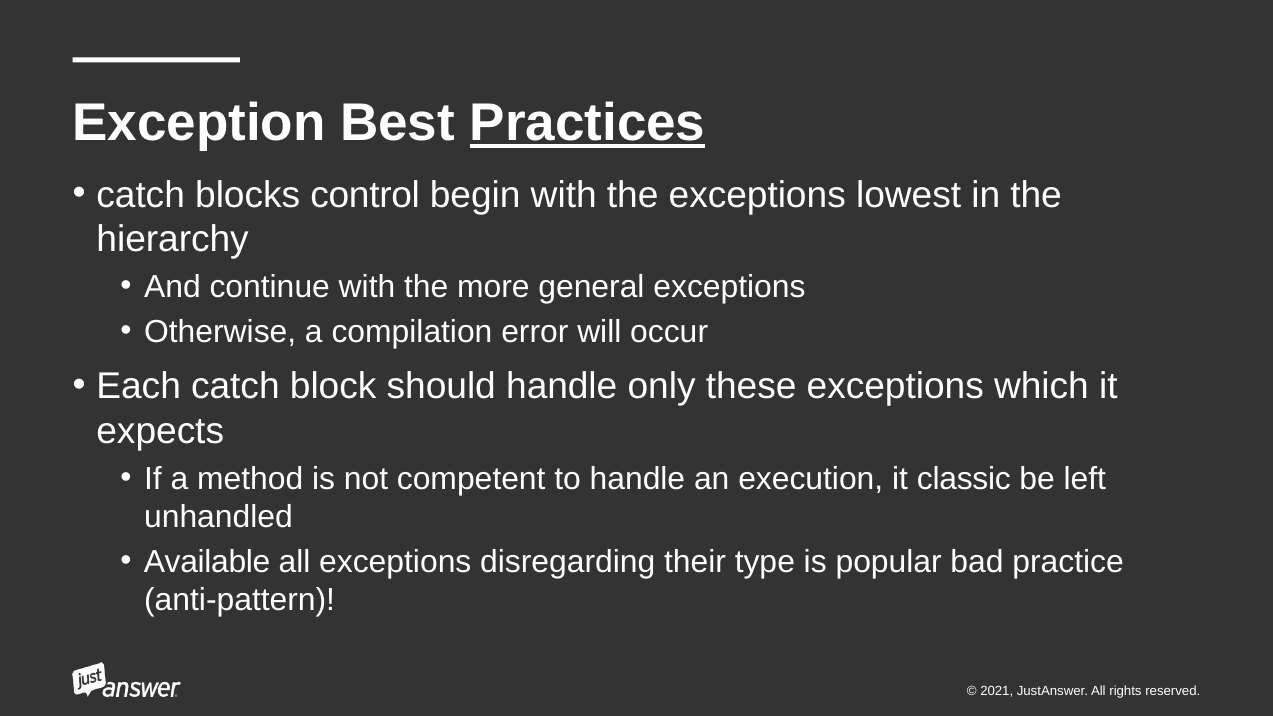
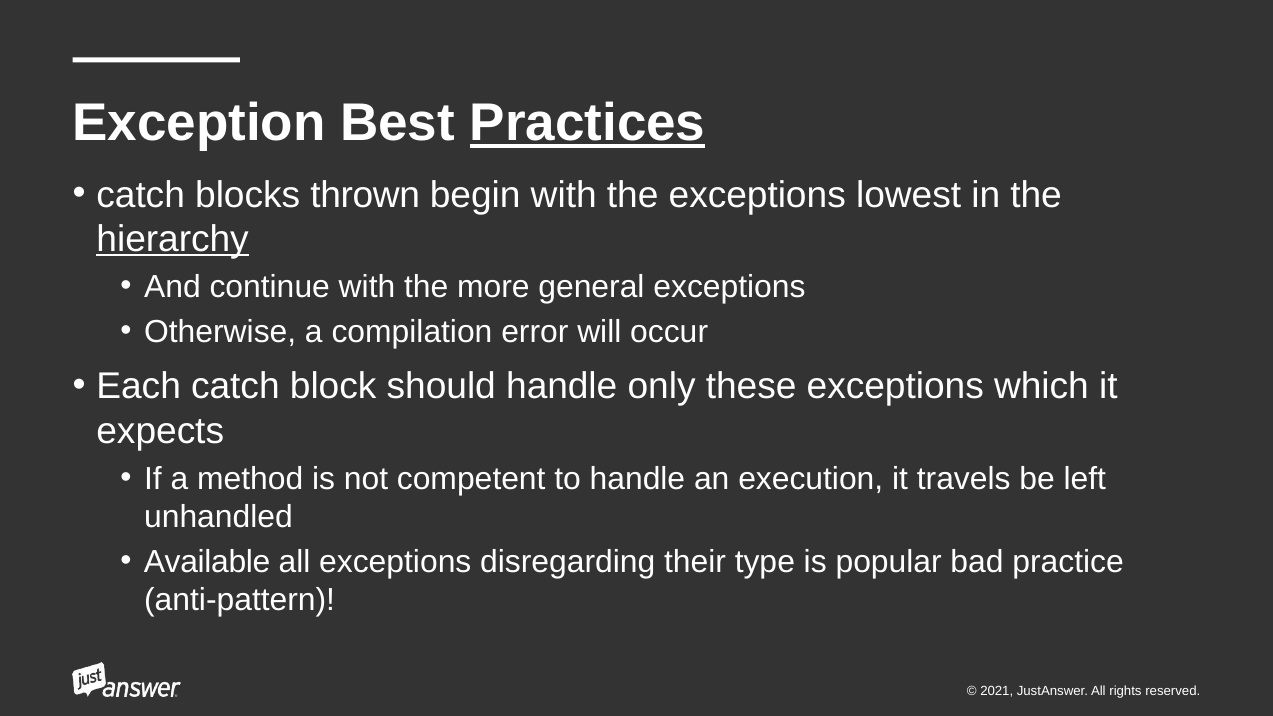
control: control -> thrown
hierarchy underline: none -> present
classic: classic -> travels
